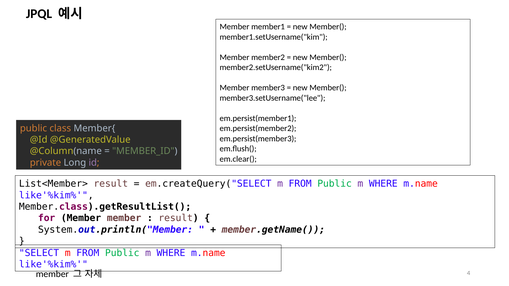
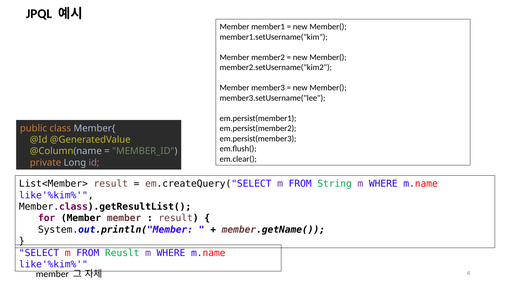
em.createQuery("SELECT m FROM Public: Public -> String
SELECT m FROM Public: Public -> Reuslt
